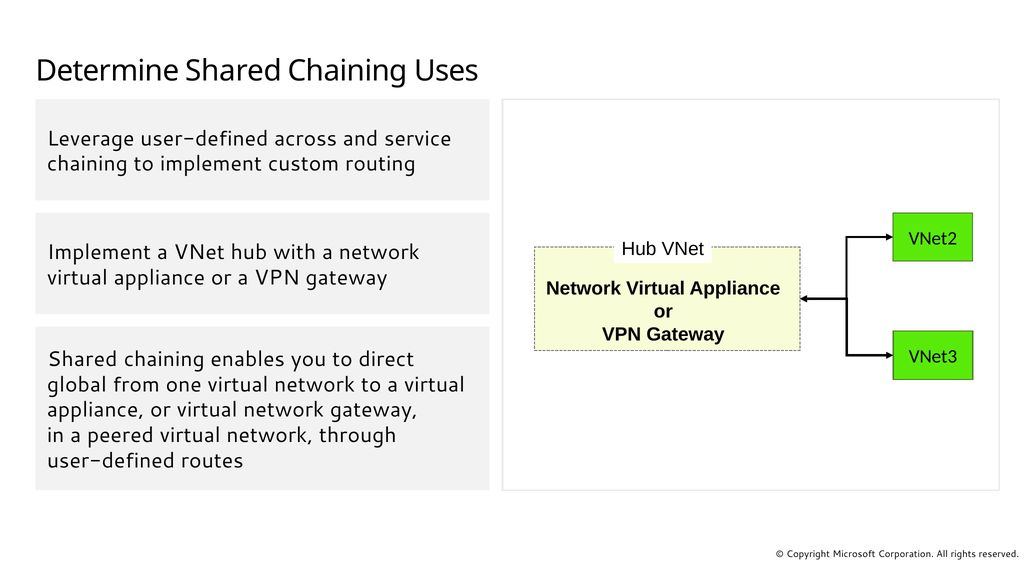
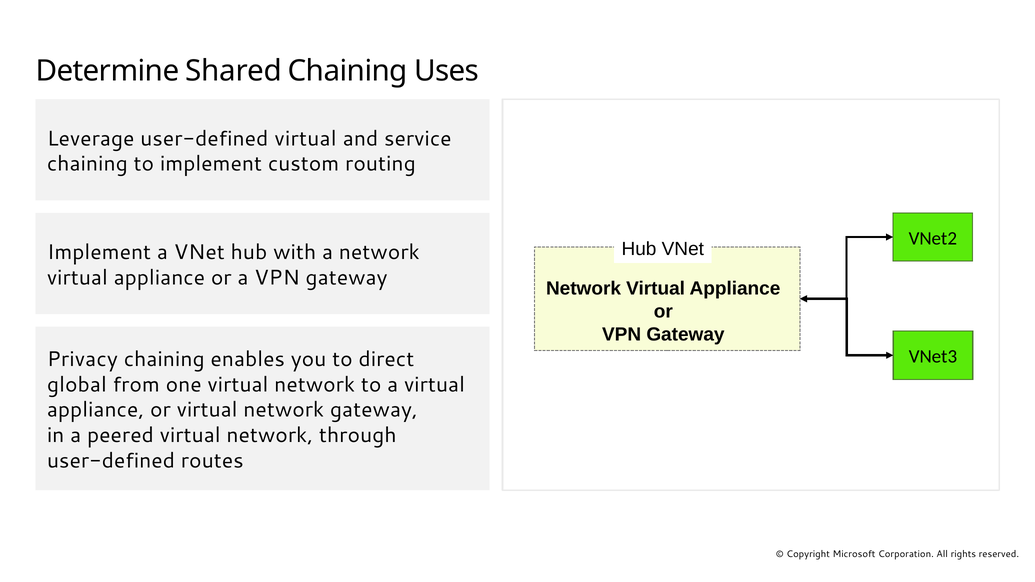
user-defined across: across -> virtual
Shared at (82, 359): Shared -> Privacy
